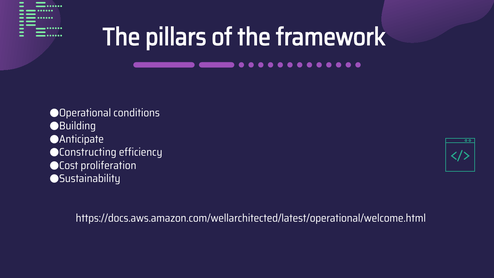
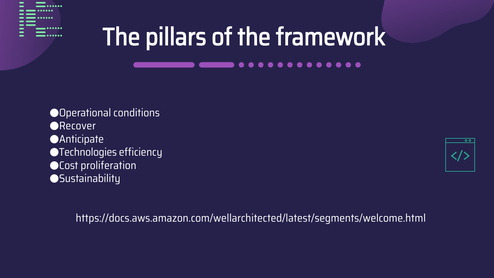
Building: Building -> Recover
Constructing: Constructing -> Technologies
https://docs.aws.amazon.com/wellarchitected/latest/operational/welcome.html: https://docs.aws.amazon.com/wellarchitected/latest/operational/welcome.html -> https://docs.aws.amazon.com/wellarchitected/latest/segments/welcome.html
